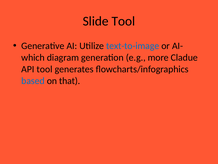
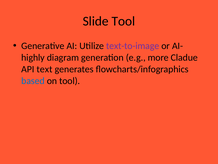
text-to-image colour: blue -> purple
which: which -> highly
API tool: tool -> text
on that: that -> tool
